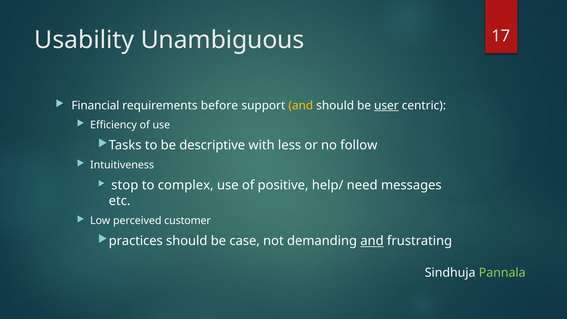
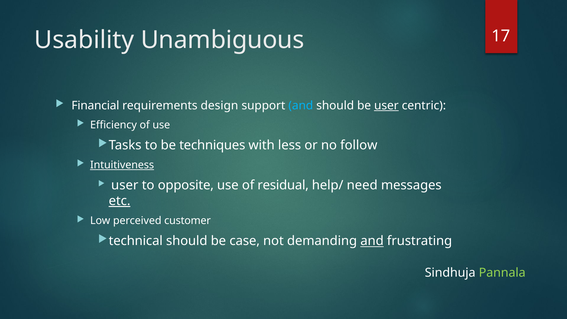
before: before -> design
and at (301, 106) colour: yellow -> light blue
descriptive: descriptive -> techniques
Intuitiveness underline: none -> present
stop at (125, 185): stop -> user
complex: complex -> opposite
positive: positive -> residual
etc underline: none -> present
practices: practices -> technical
